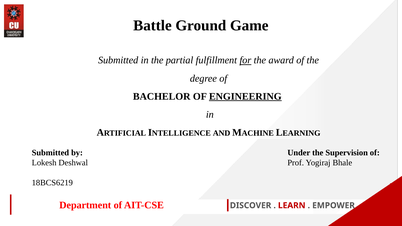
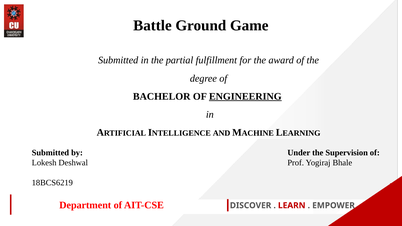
for underline: present -> none
